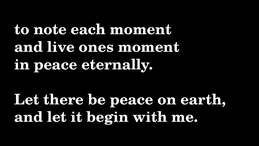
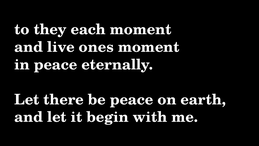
note: note -> they
